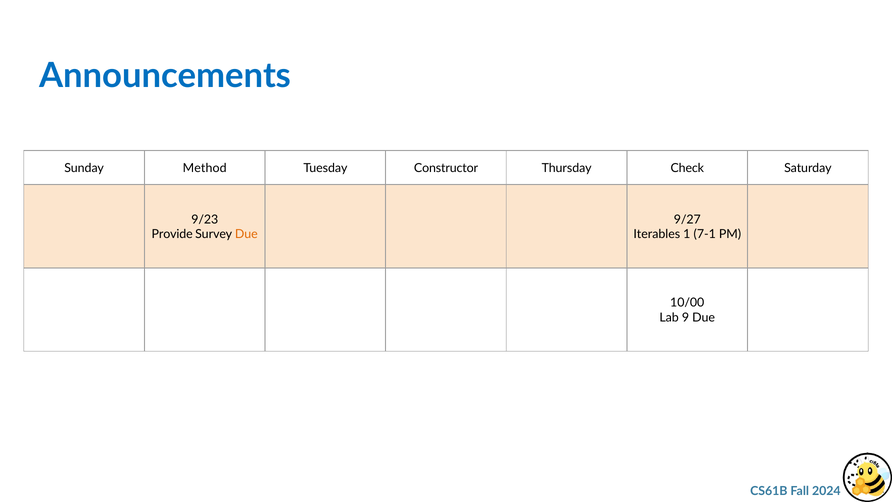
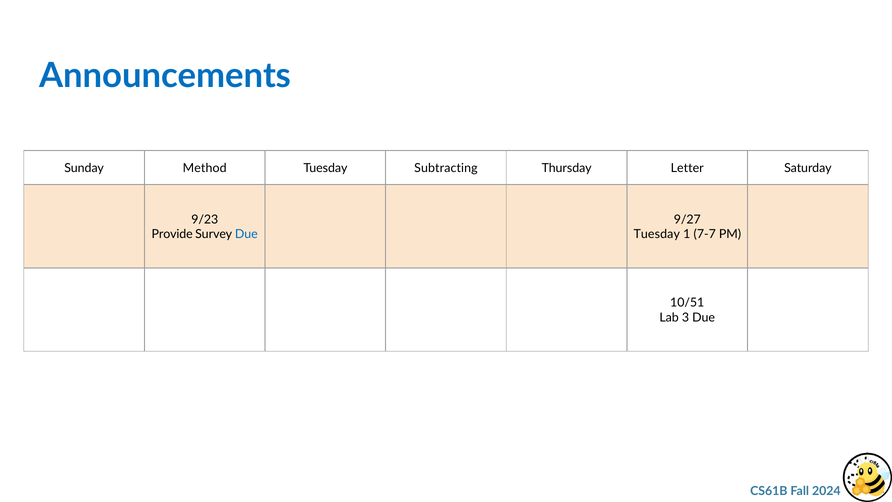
Constructor: Constructor -> Subtracting
Check: Check -> Letter
Due at (246, 234) colour: orange -> blue
Iterables at (657, 234): Iterables -> Tuesday
7-1: 7-1 -> 7-7
10/00: 10/00 -> 10/51
9: 9 -> 3
